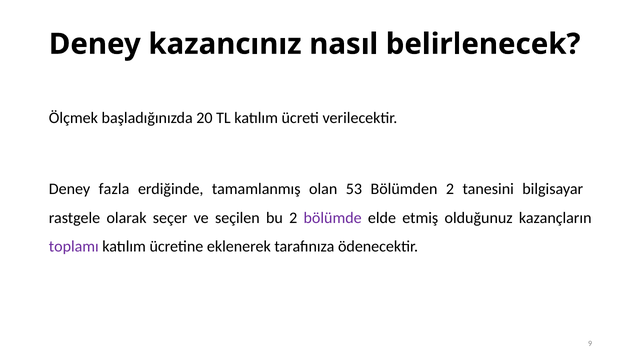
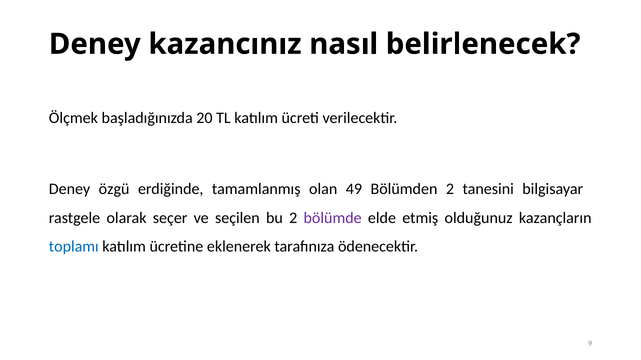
fazla: fazla -> özgü
53: 53 -> 49
toplamı colour: purple -> blue
